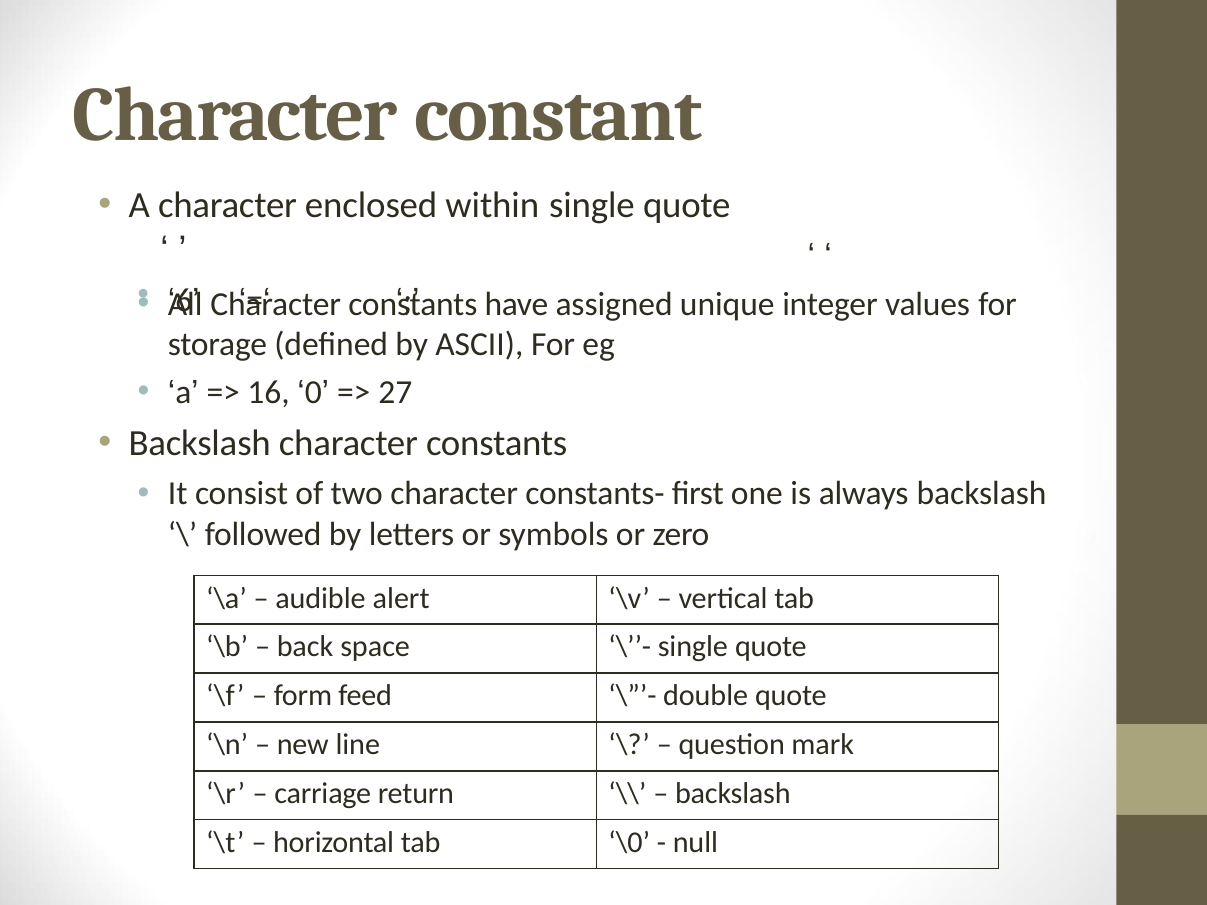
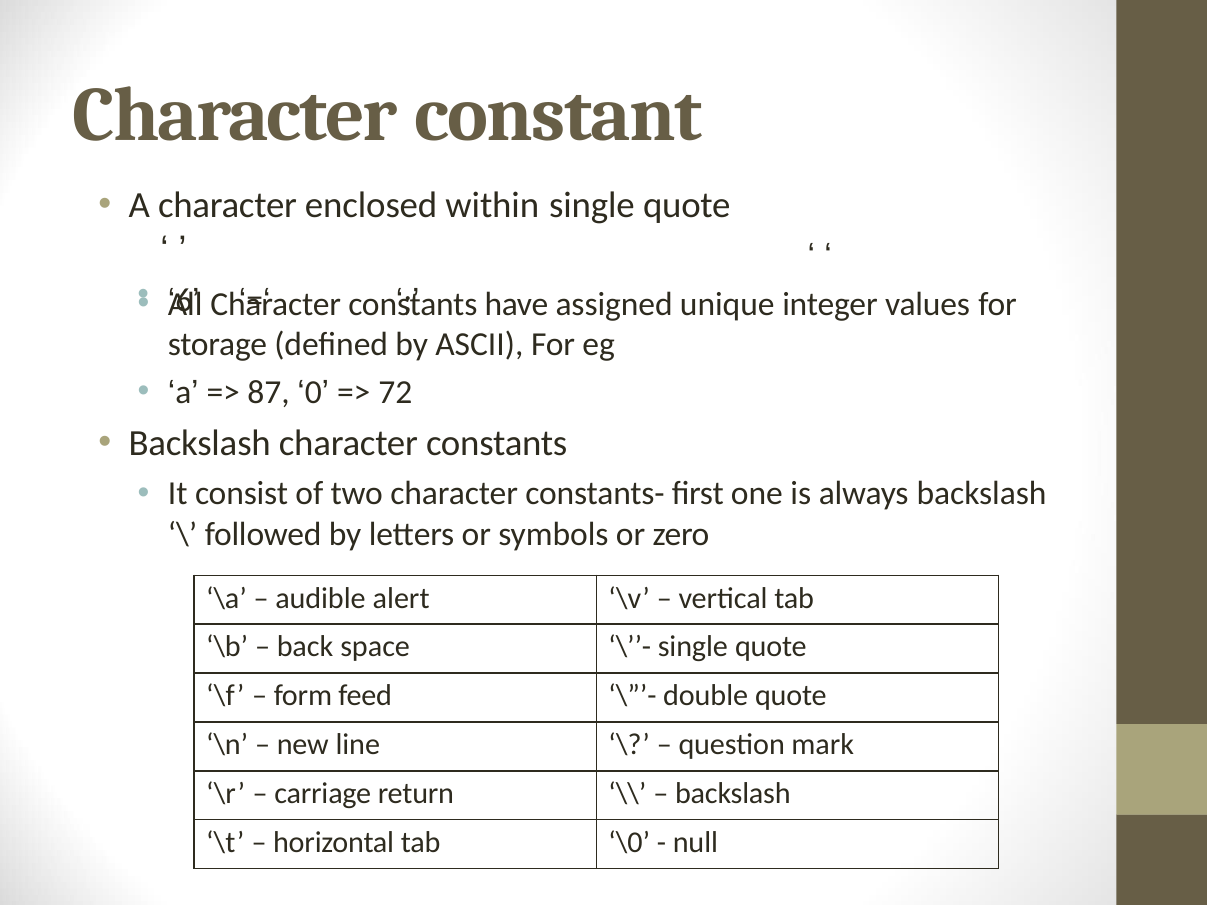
16: 16 -> 87
27: 27 -> 72
